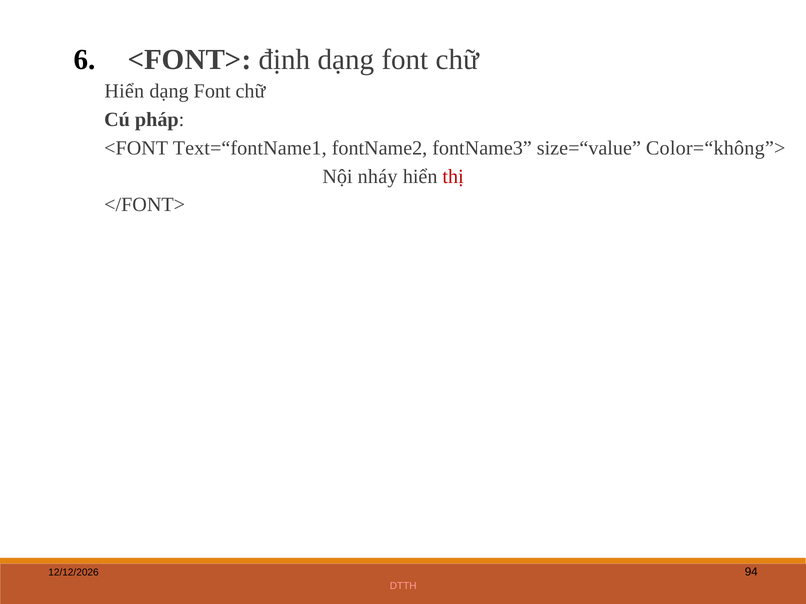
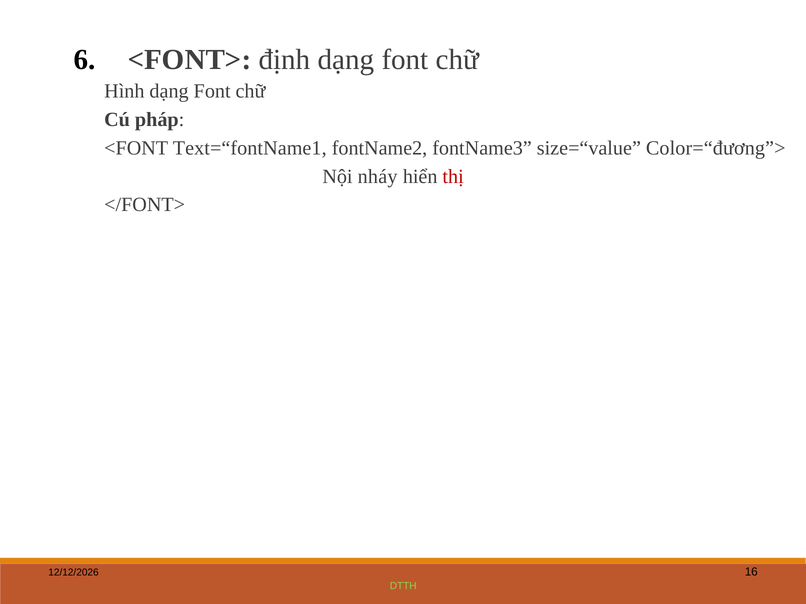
Hiển at (124, 91): Hiển -> Hình
Color=“không”>: Color=“không”> -> Color=“đương”>
94: 94 -> 16
DTTH colour: pink -> light green
